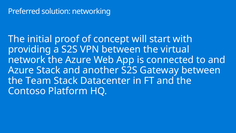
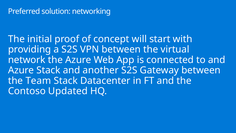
Platform: Platform -> Updated
